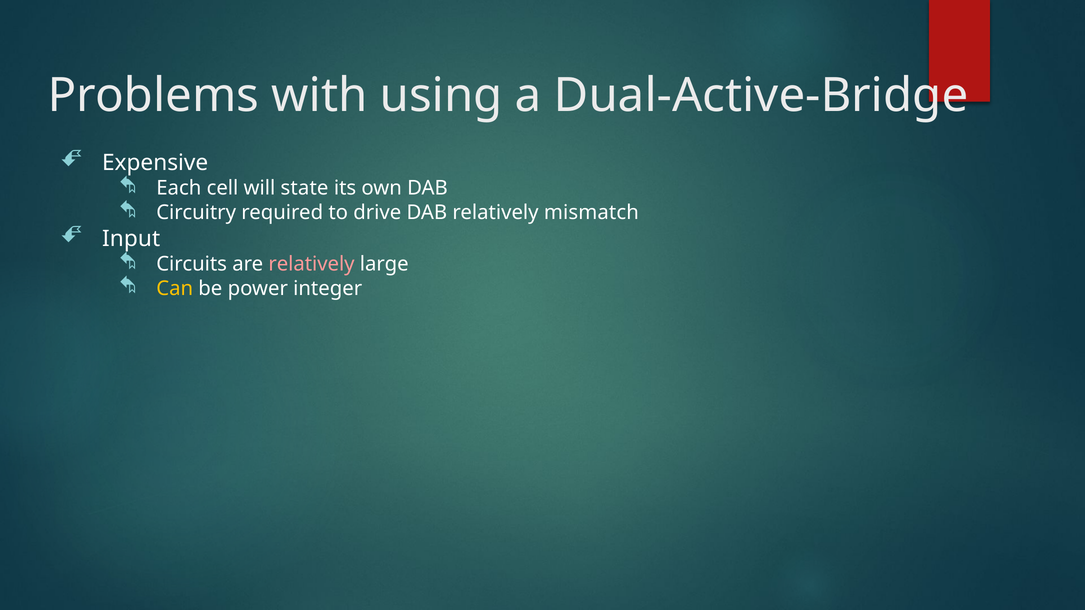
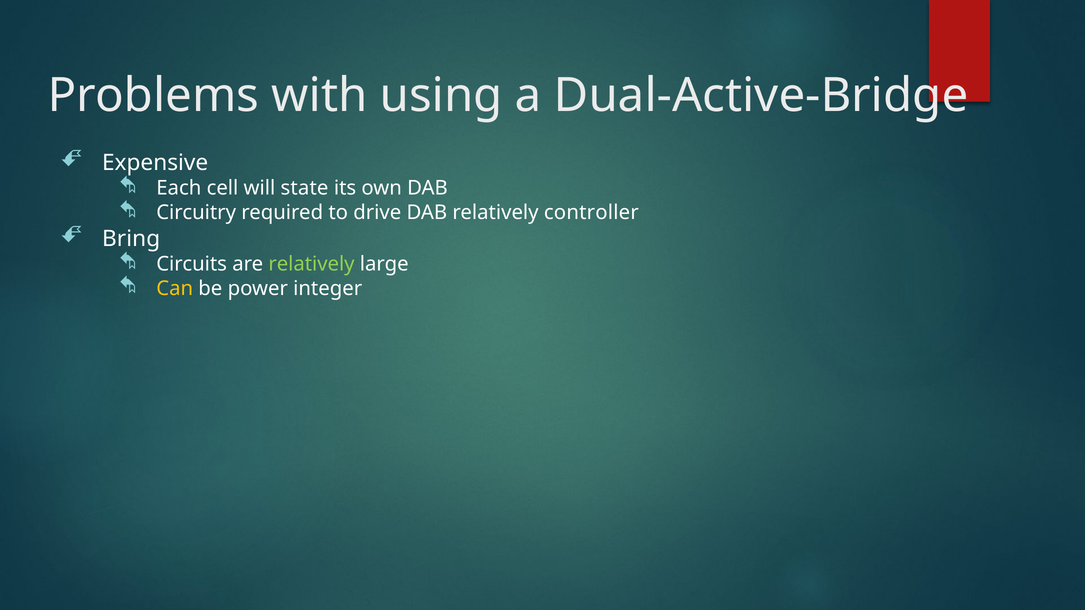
mismatch: mismatch -> controller
Input: Input -> Bring
relatively at (312, 264) colour: pink -> light green
